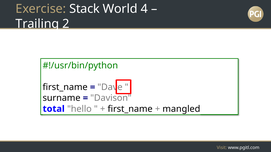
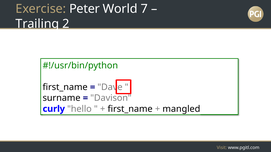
Stack: Stack -> Peter
4: 4 -> 7
total: total -> curly
